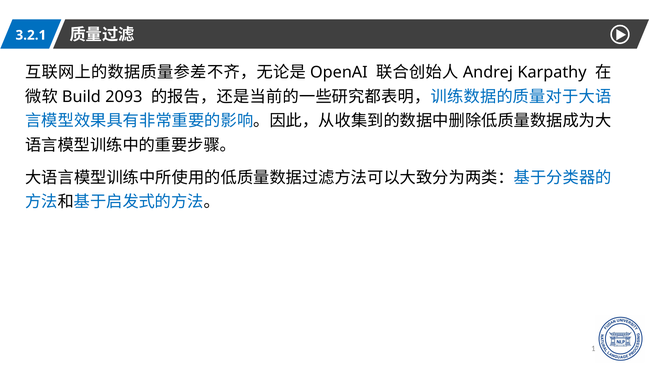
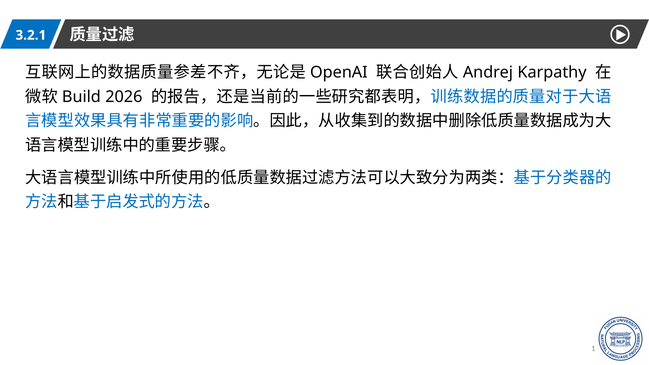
2093: 2093 -> 2026
